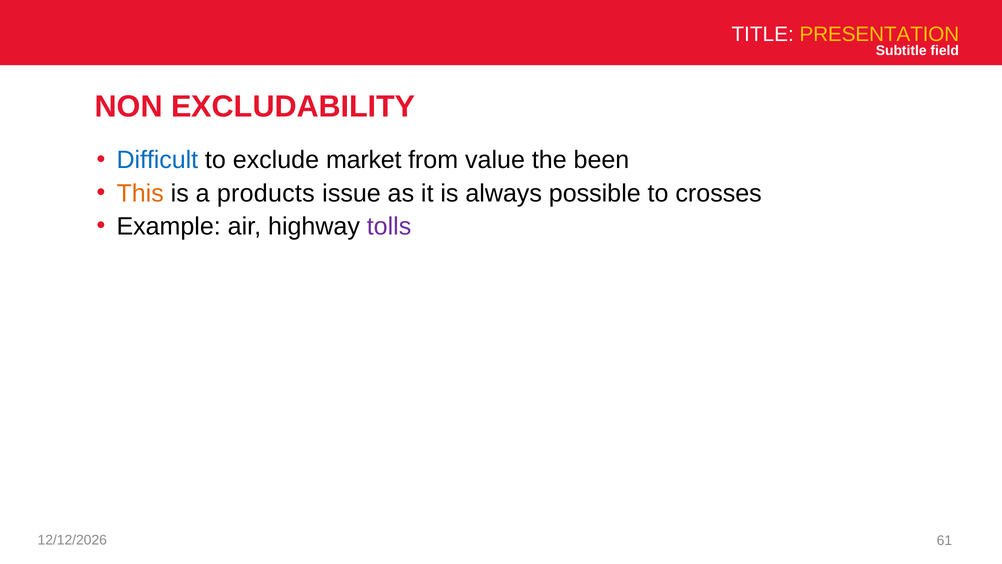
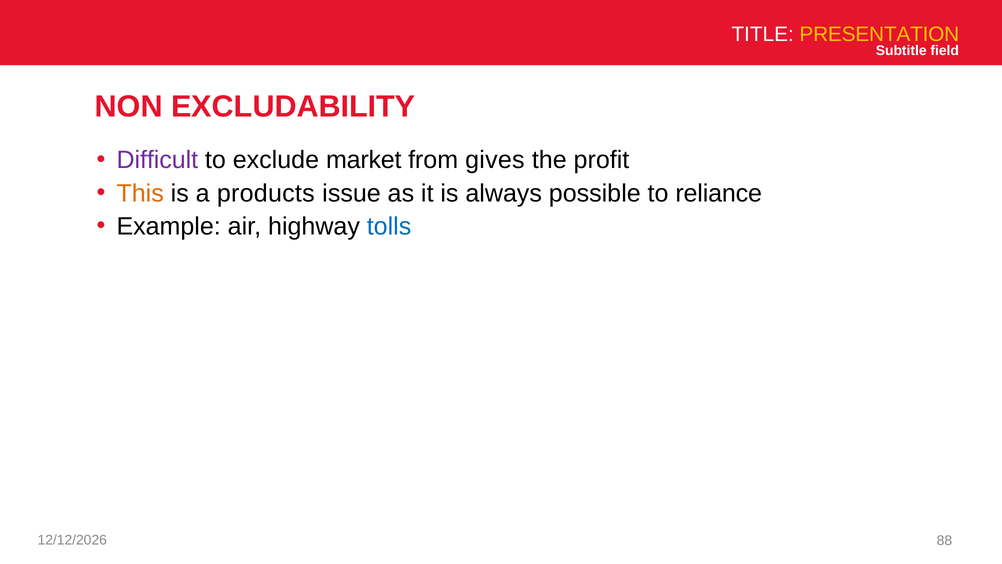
Difficult colour: blue -> purple
value: value -> gives
been: been -> profit
crosses: crosses -> reliance
tolls colour: purple -> blue
61: 61 -> 88
